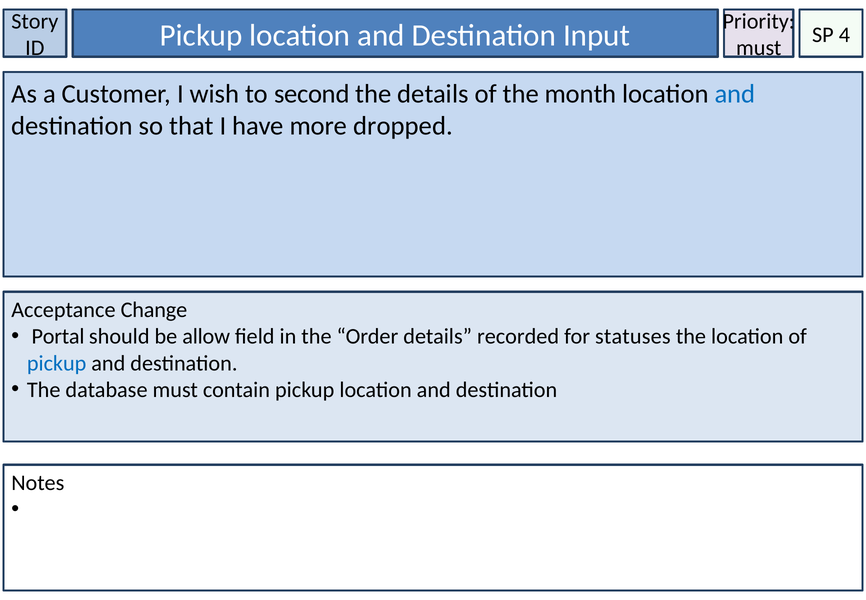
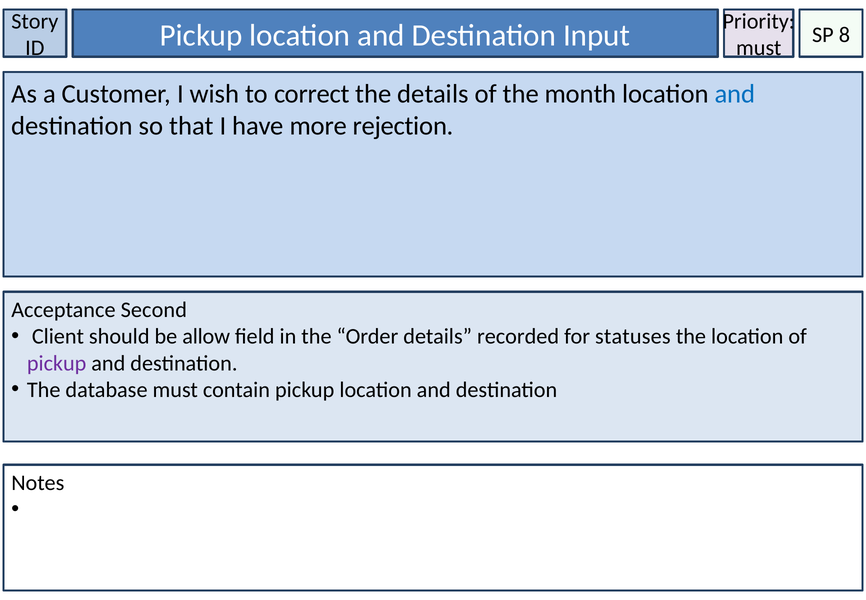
4: 4 -> 8
second: second -> correct
dropped: dropped -> rejection
Change: Change -> Second
Portal: Portal -> Client
pickup at (57, 363) colour: blue -> purple
